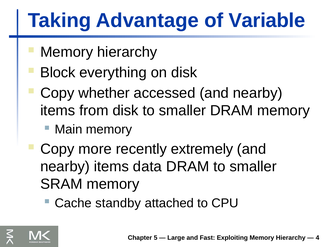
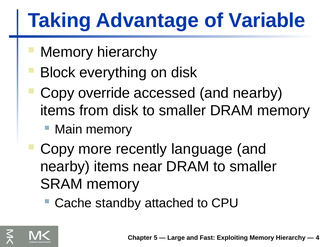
whether: whether -> override
extremely: extremely -> language
data: data -> near
